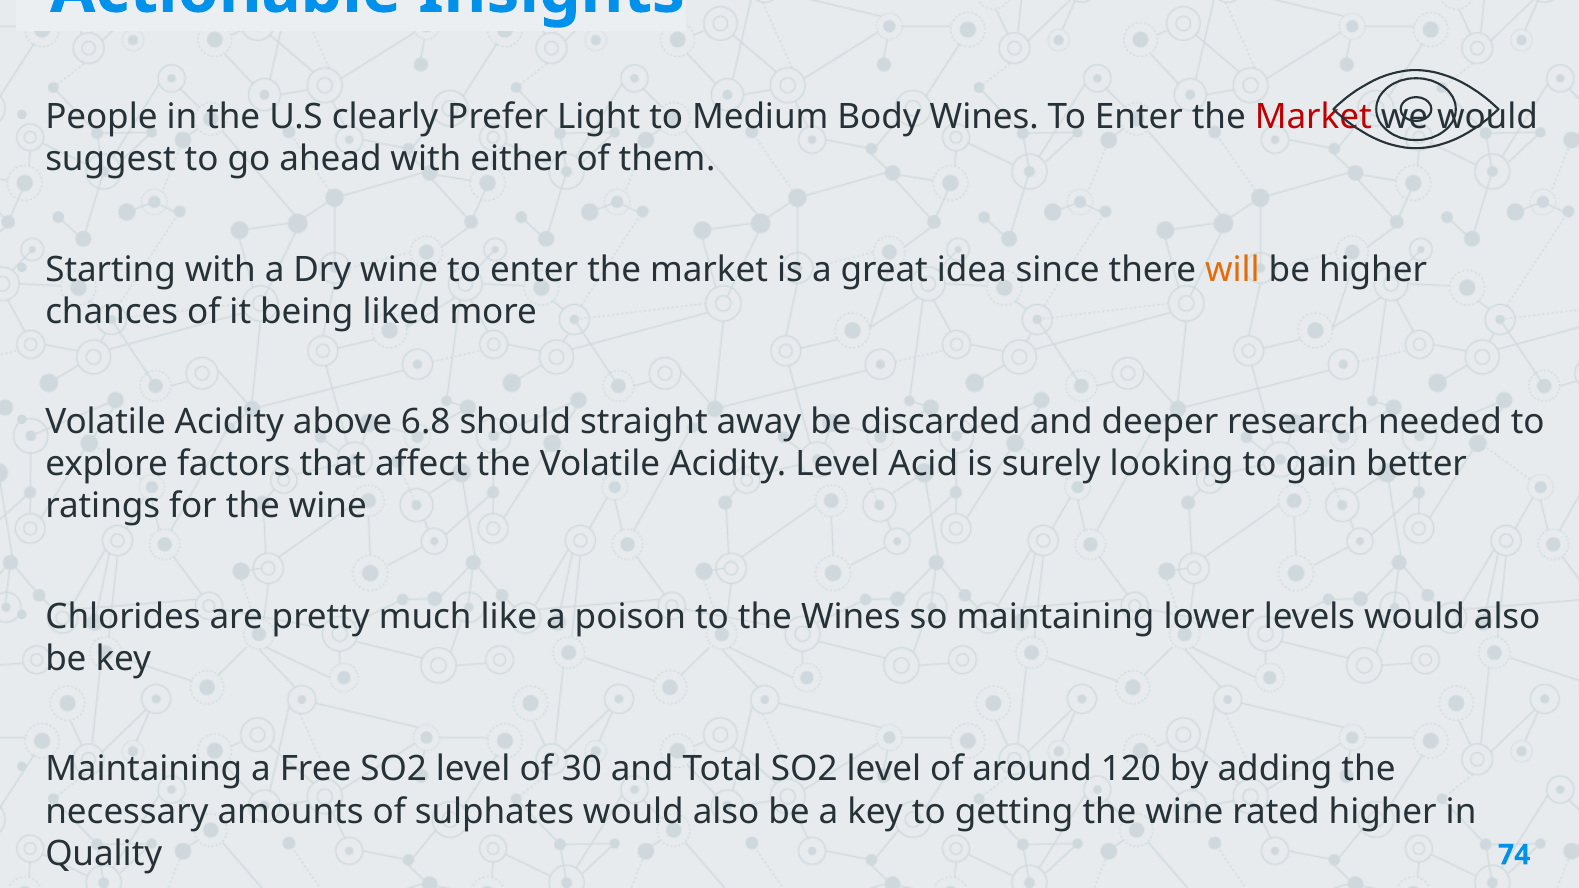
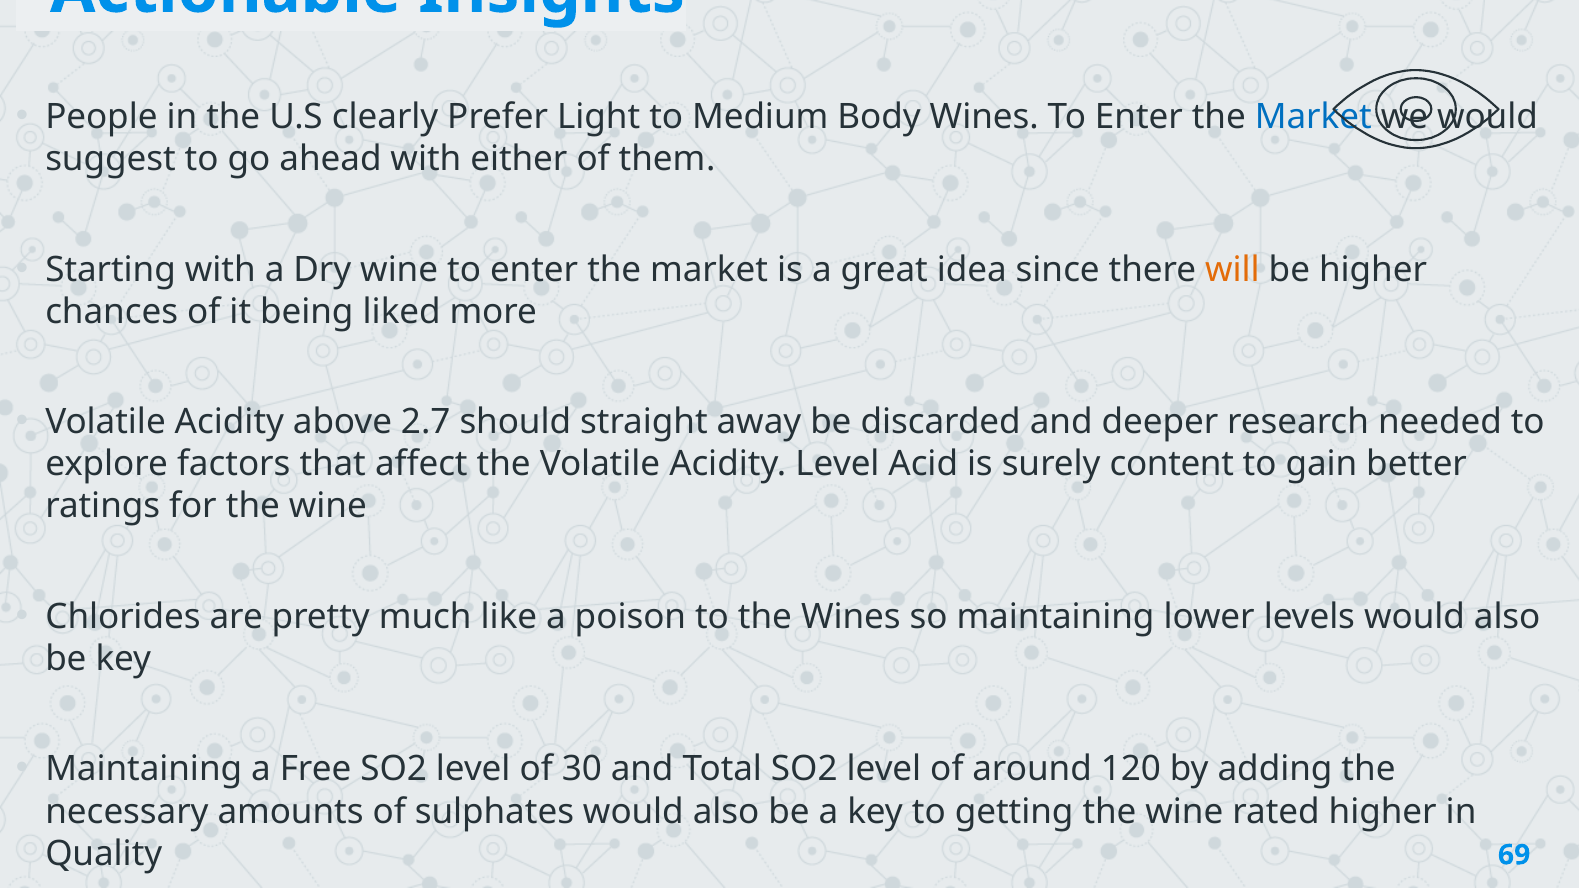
Market at (1313, 117) colour: red -> blue
6.8: 6.8 -> 2.7
looking: looking -> content
74: 74 -> 69
